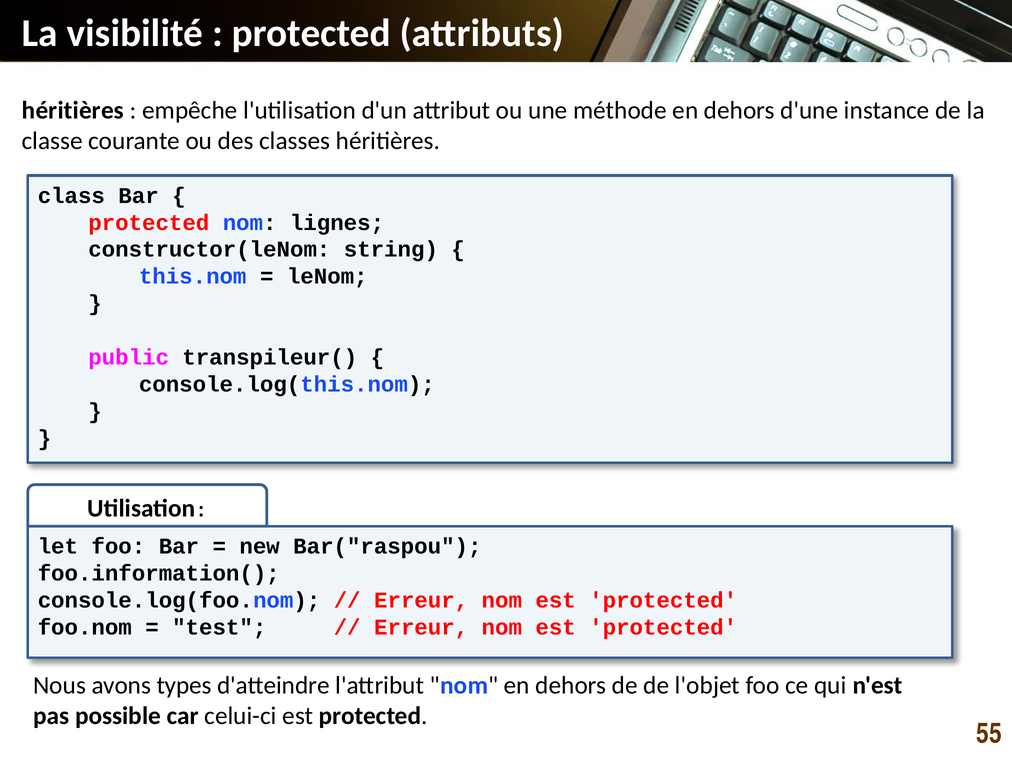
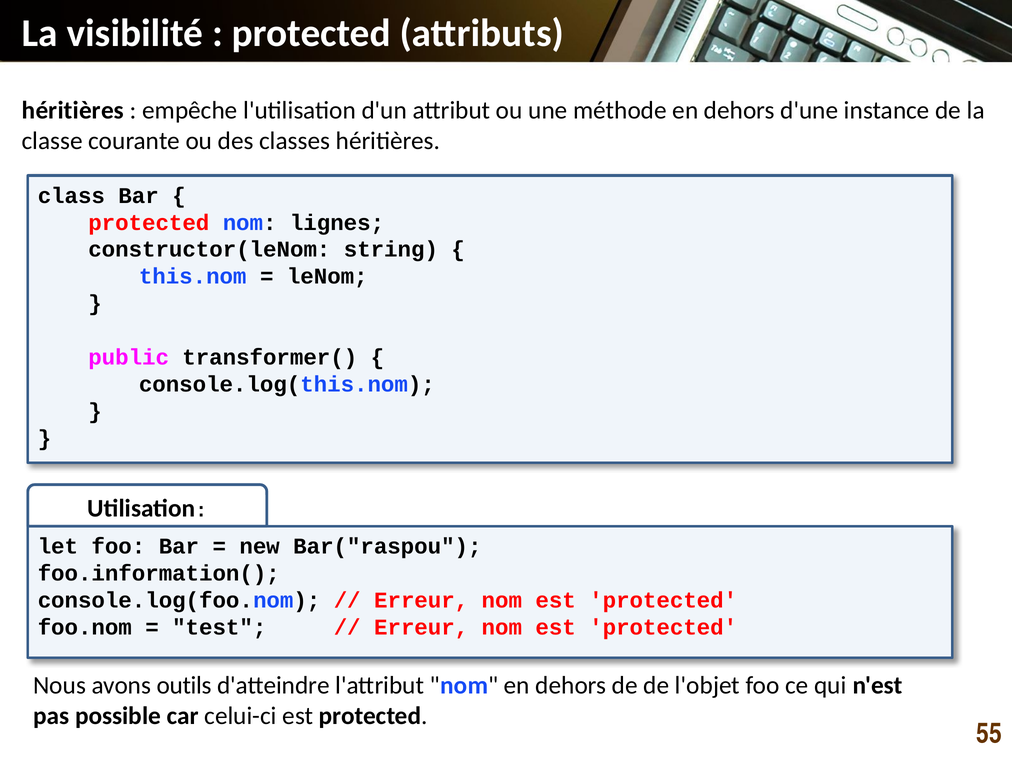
transpileur(: transpileur( -> transformer(
types: types -> outils
